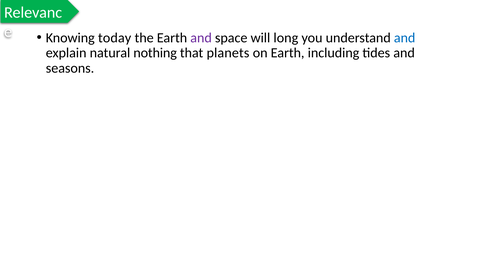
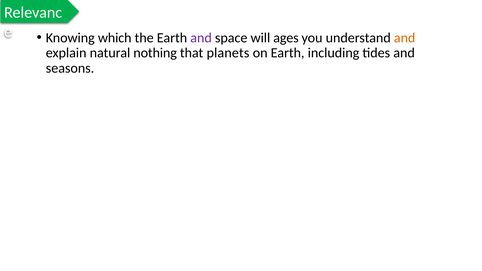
today: today -> which
long: long -> ages
and at (405, 38) colour: blue -> orange
